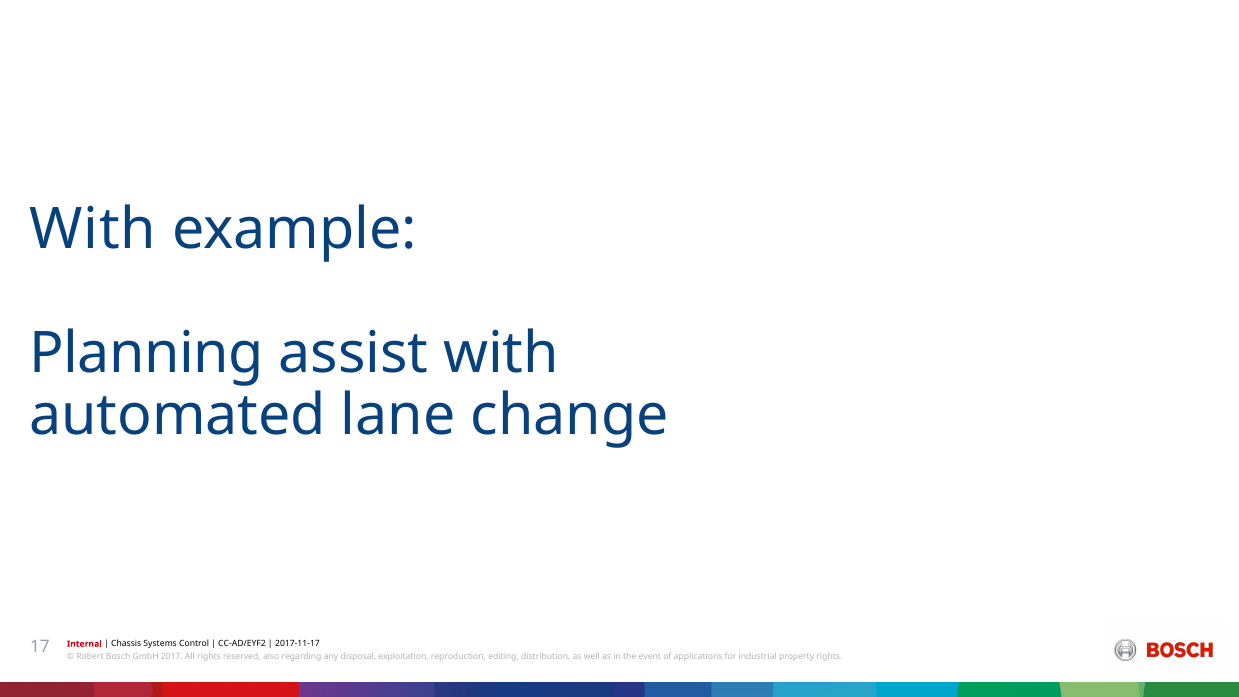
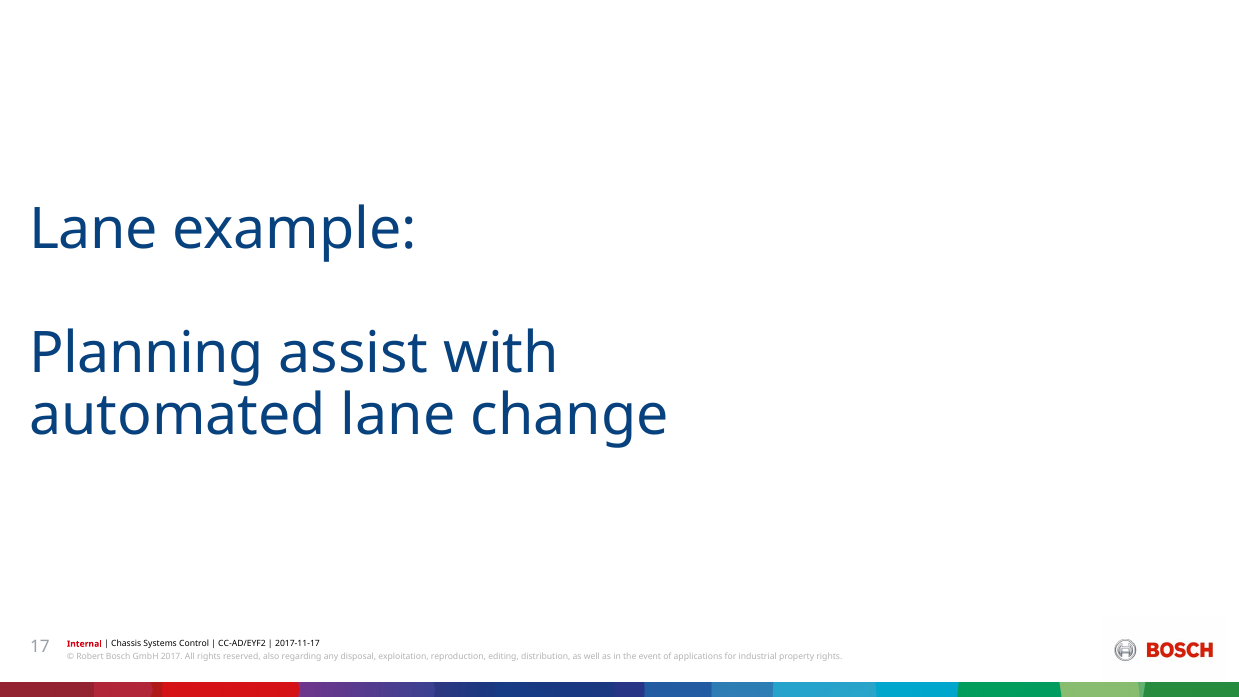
With at (93, 230): With -> Lane
